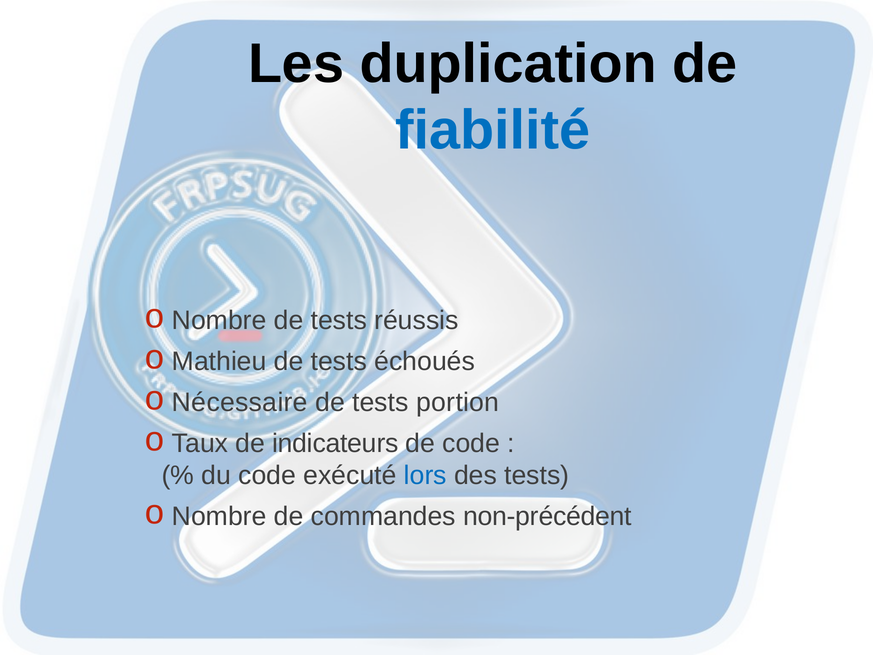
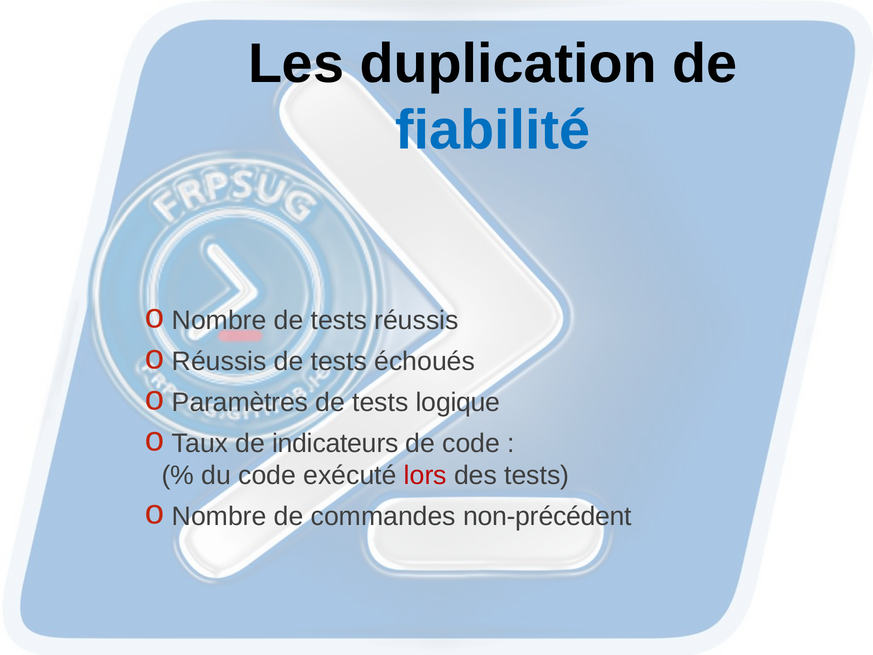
Mathieu at (219, 361): Mathieu -> Réussis
Nécessaire: Nécessaire -> Paramètres
portion: portion -> logique
lors colour: blue -> red
